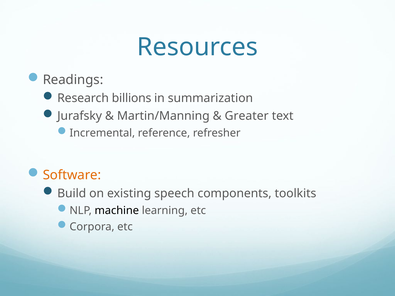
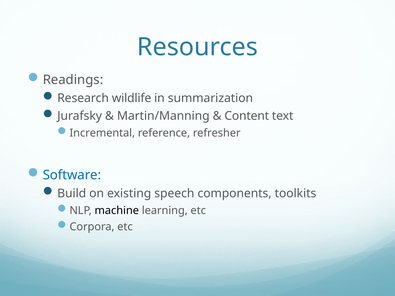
billions: billions -> wildlife
Greater: Greater -> Content
Software colour: orange -> blue
